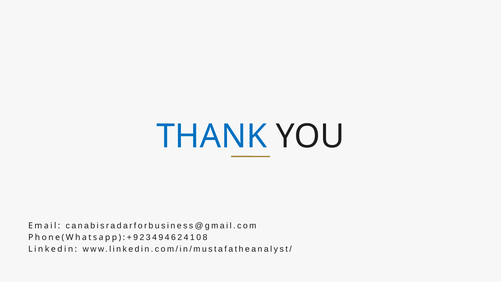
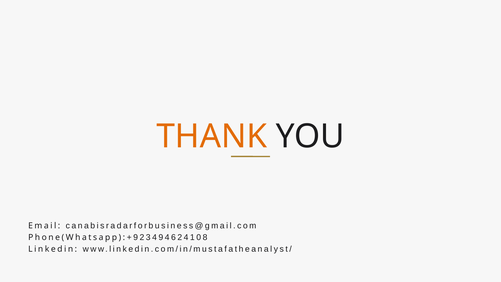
THANK colour: blue -> orange
